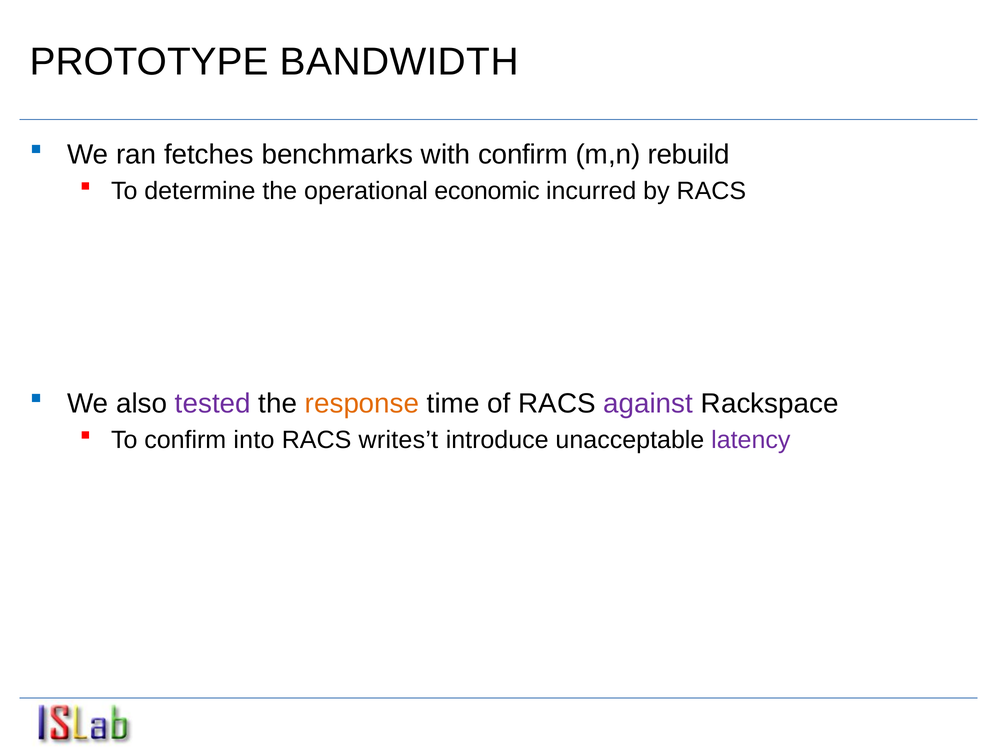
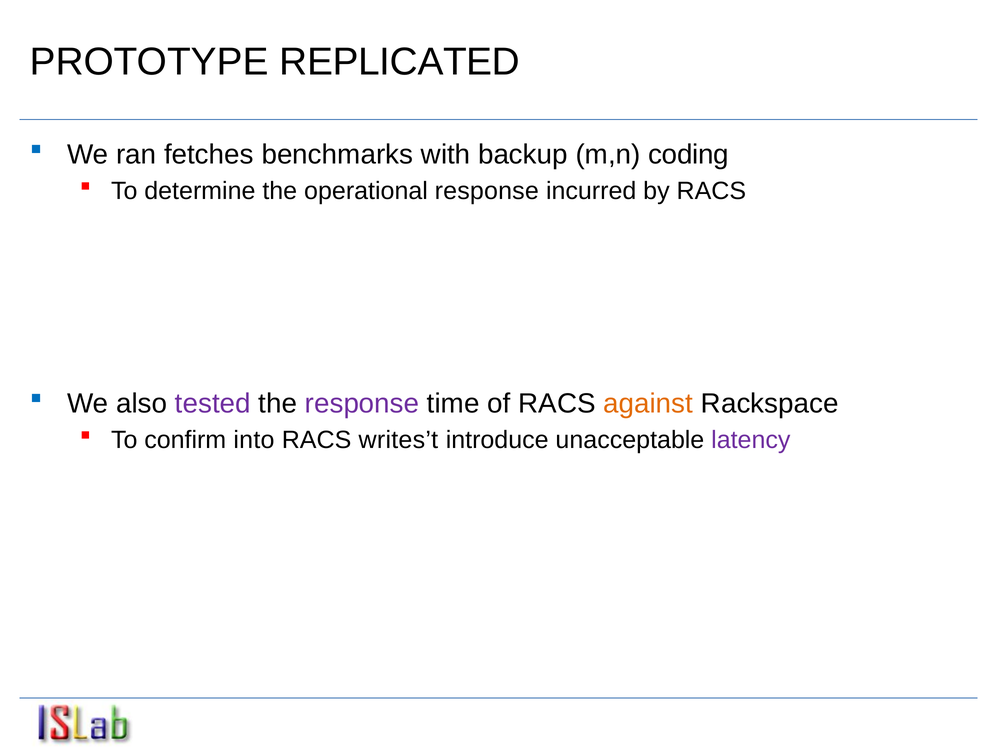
BANDWIDTH: BANDWIDTH -> REPLICATED
with confirm: confirm -> backup
rebuild: rebuild -> coding
operational economic: economic -> response
response at (362, 404) colour: orange -> purple
against colour: purple -> orange
